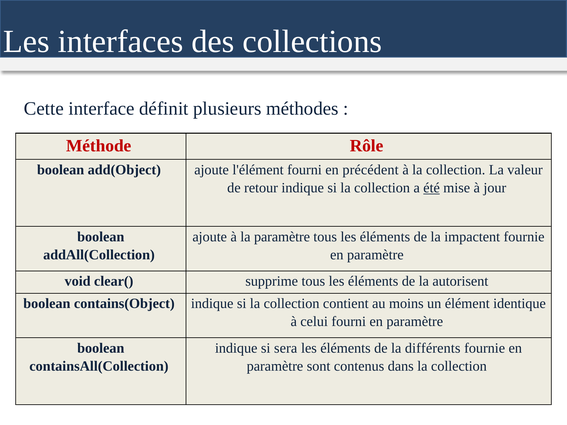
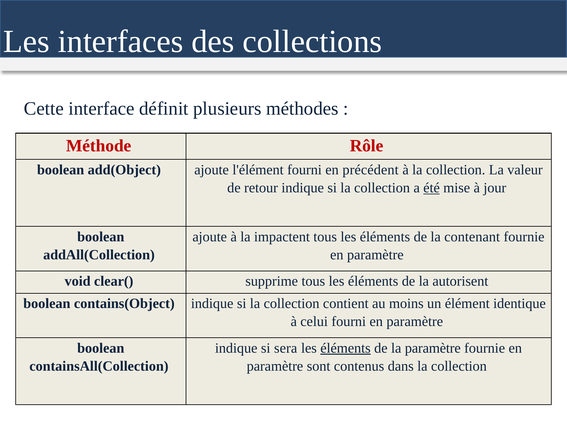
la paramètre: paramètre -> impactent
impactent: impactent -> contenant
éléments at (345, 348) underline: none -> present
la différents: différents -> paramètre
